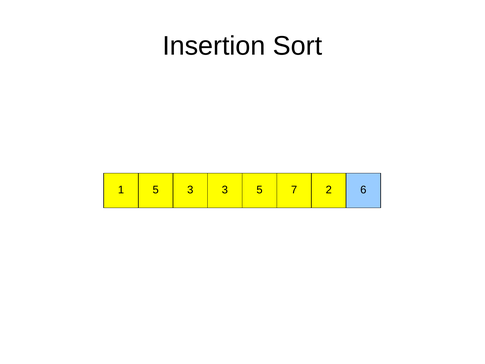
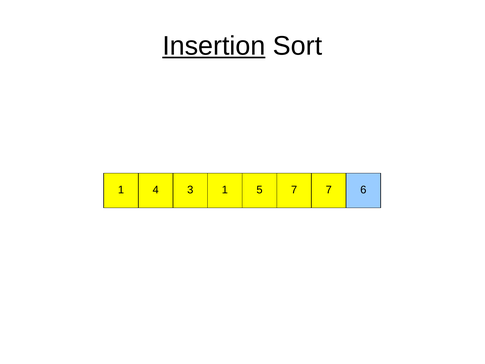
Insertion underline: none -> present
1 5: 5 -> 4
3 3: 3 -> 1
7 2: 2 -> 7
